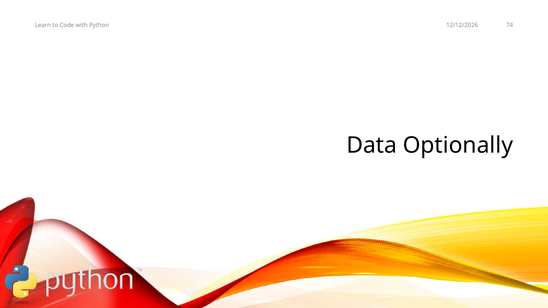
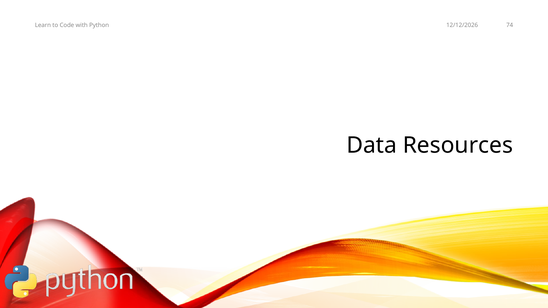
Optionally: Optionally -> Resources
